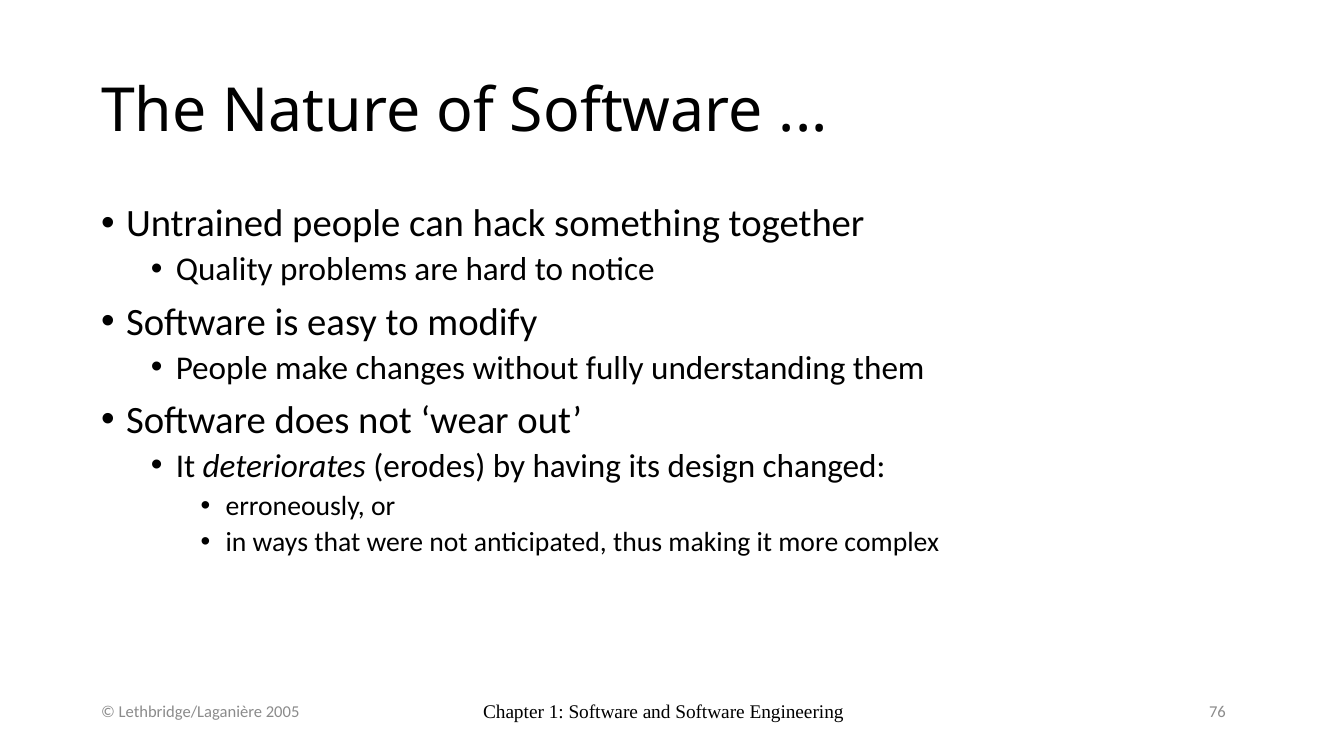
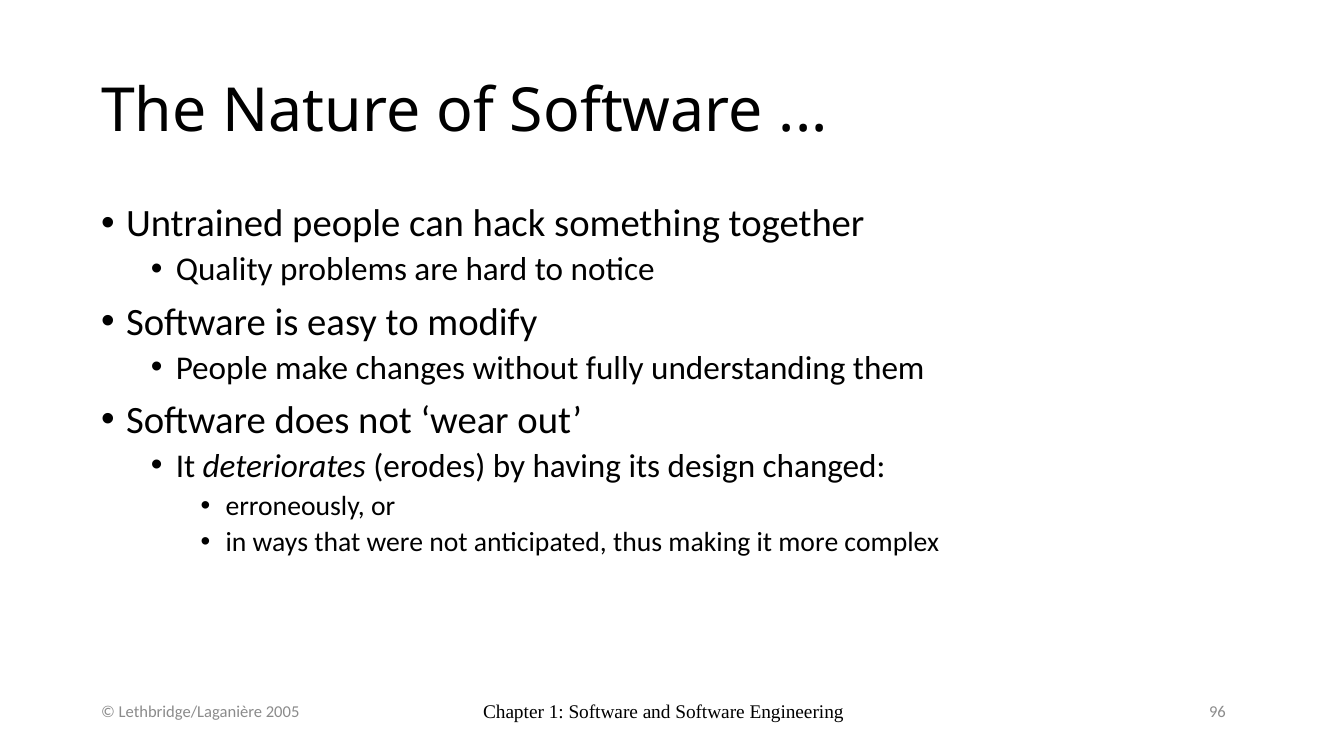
76: 76 -> 96
